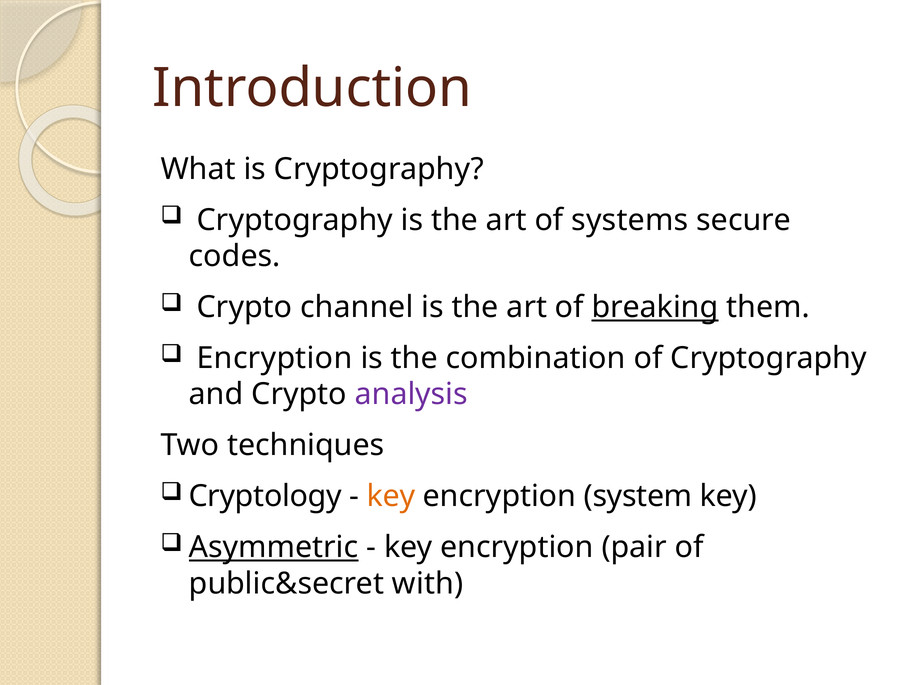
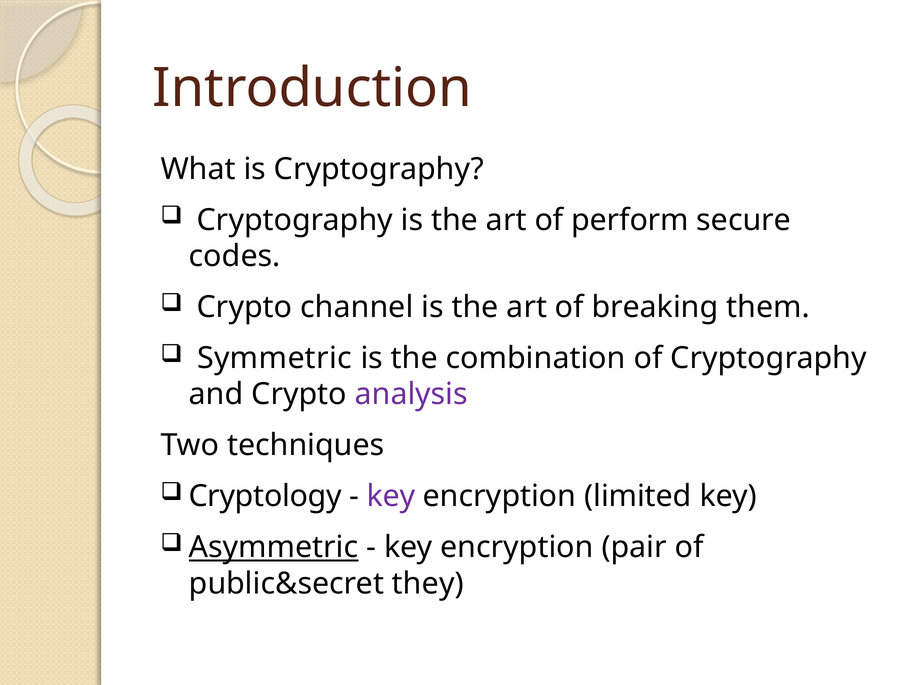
systems: systems -> perform
breaking underline: present -> none
Encryption at (275, 358): Encryption -> Symmetric
key at (391, 496) colour: orange -> purple
system: system -> limited
with: with -> they
